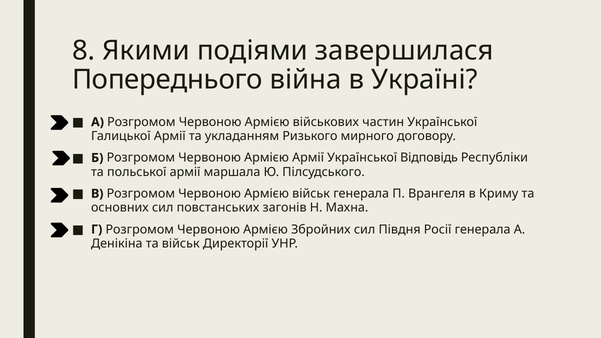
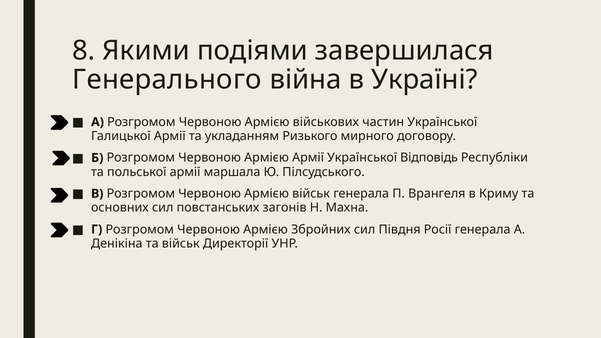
Попереднього: Попереднього -> Генерального
